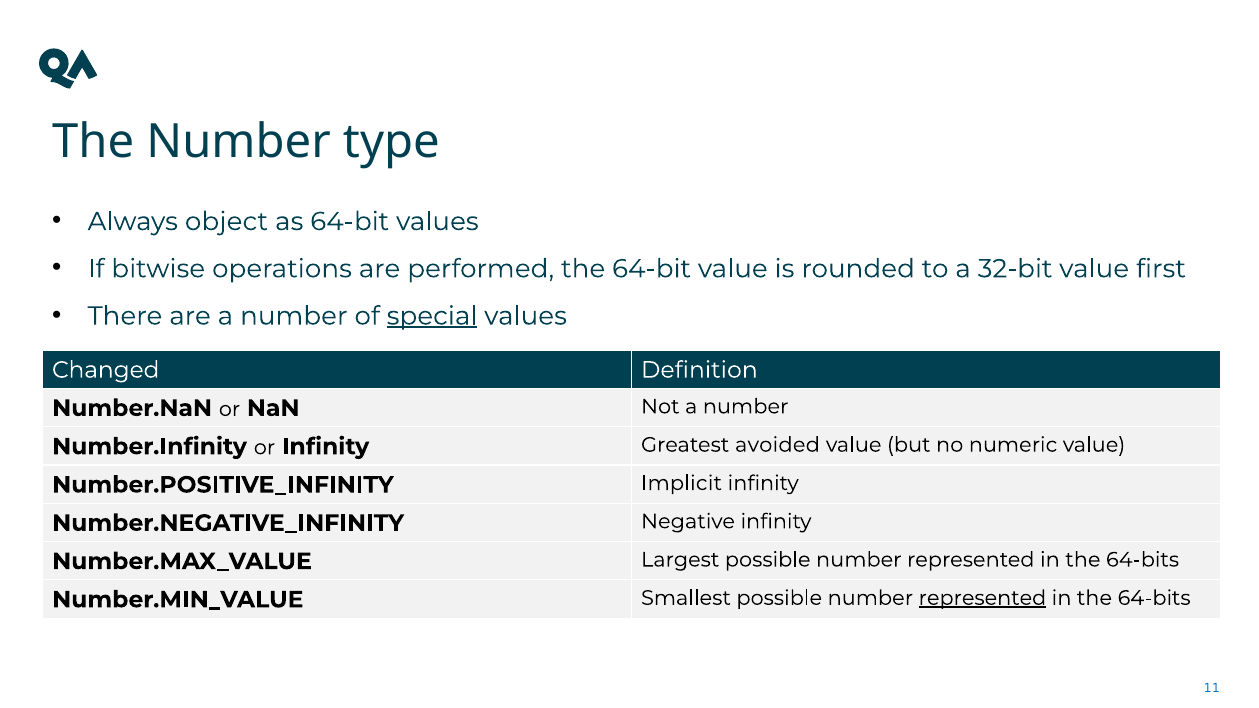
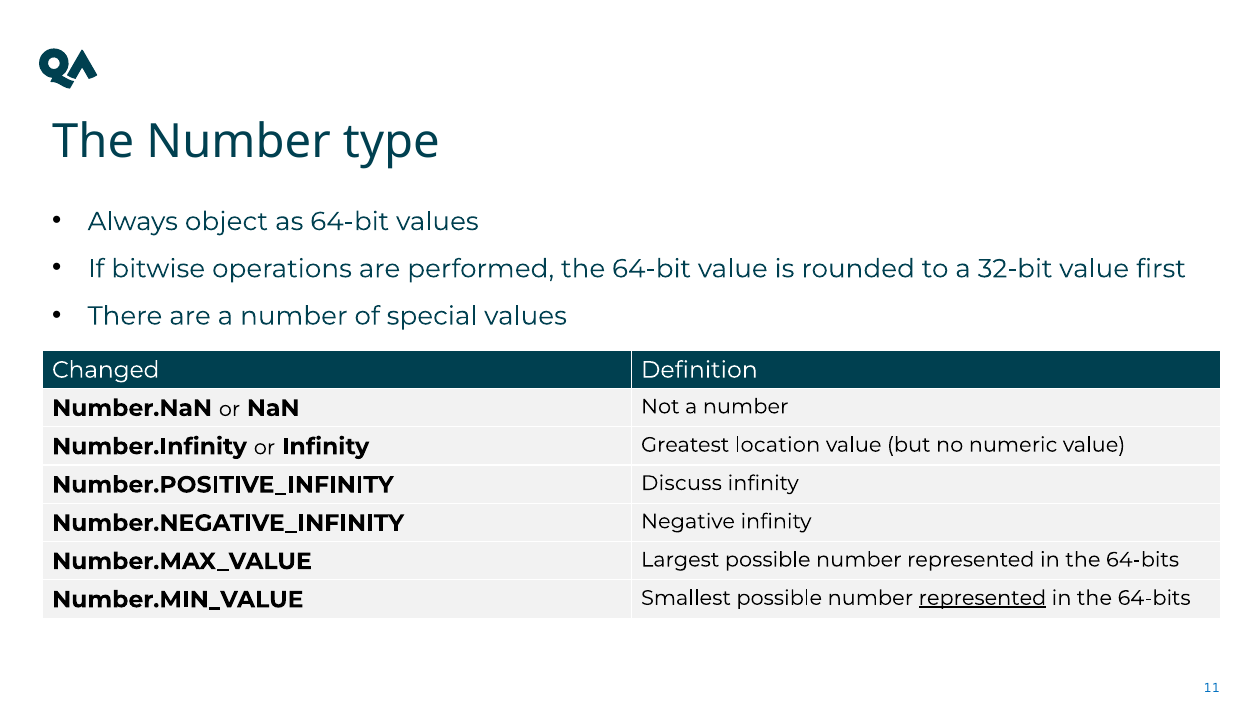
special underline: present -> none
avoided: avoided -> location
Implicit: Implicit -> Discuss
